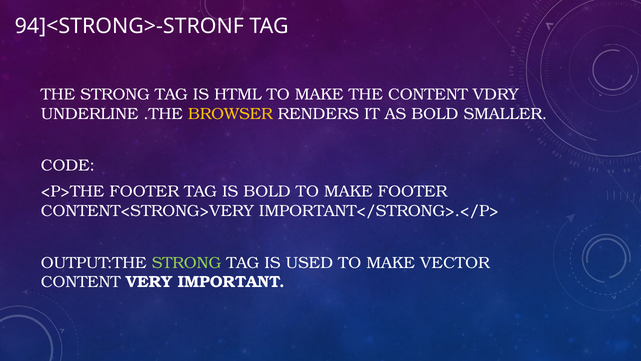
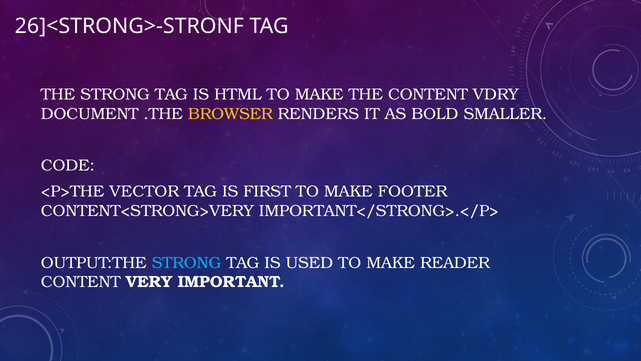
94]<STRONG>-STRONF: 94]<STRONG>-STRONF -> 26]<STRONG>-STRONF
UNDERLINE: UNDERLINE -> DOCUMENT
<P>THE FOOTER: FOOTER -> VECTOR
IS BOLD: BOLD -> FIRST
STRONG at (187, 262) colour: light green -> light blue
VECTOR: VECTOR -> READER
